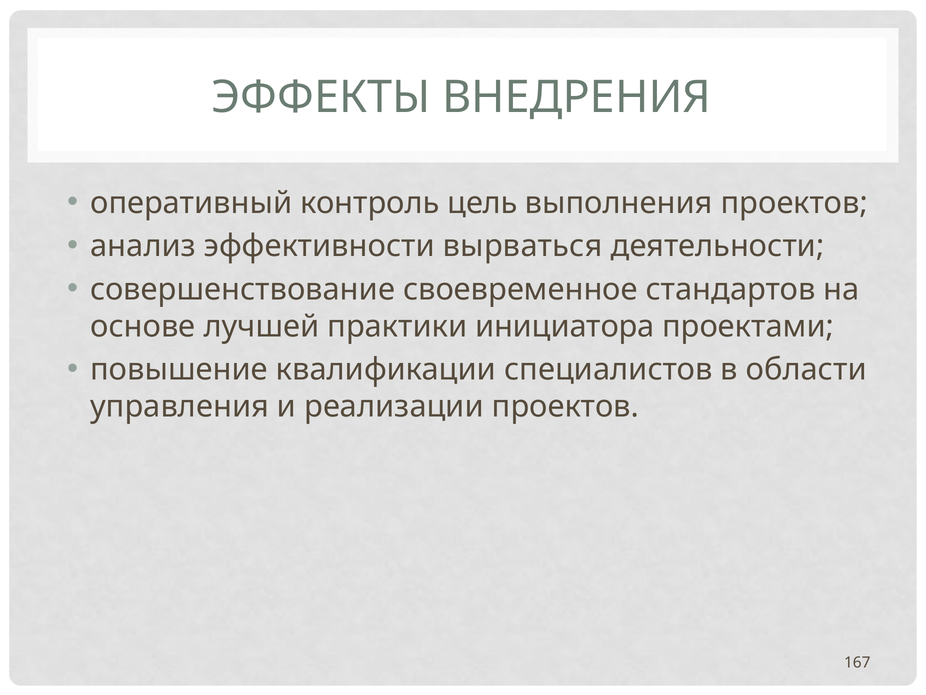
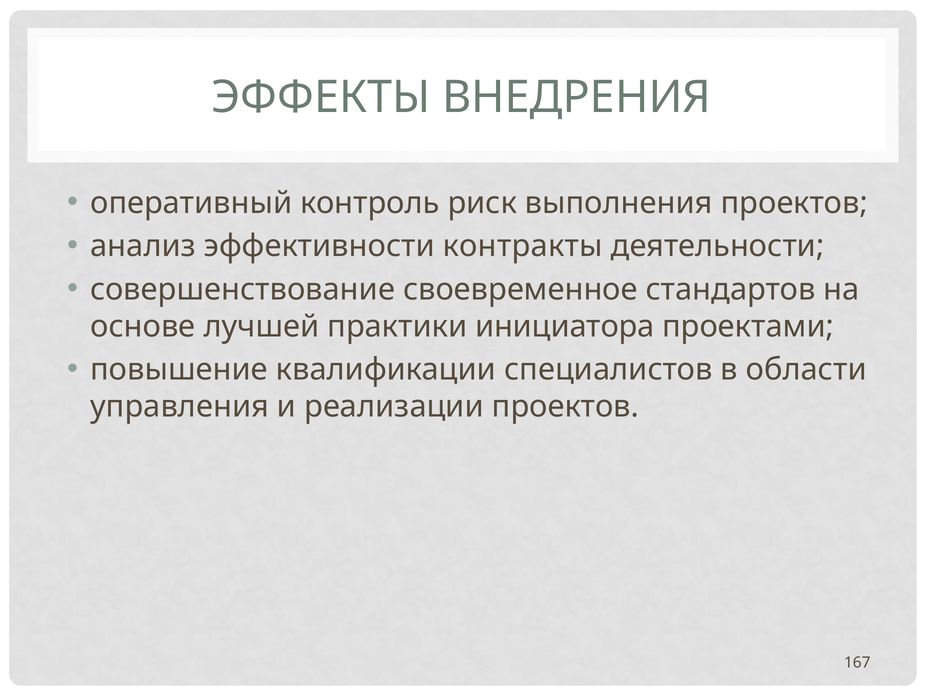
цель: цель -> риск
вырваться: вырваться -> контракты
